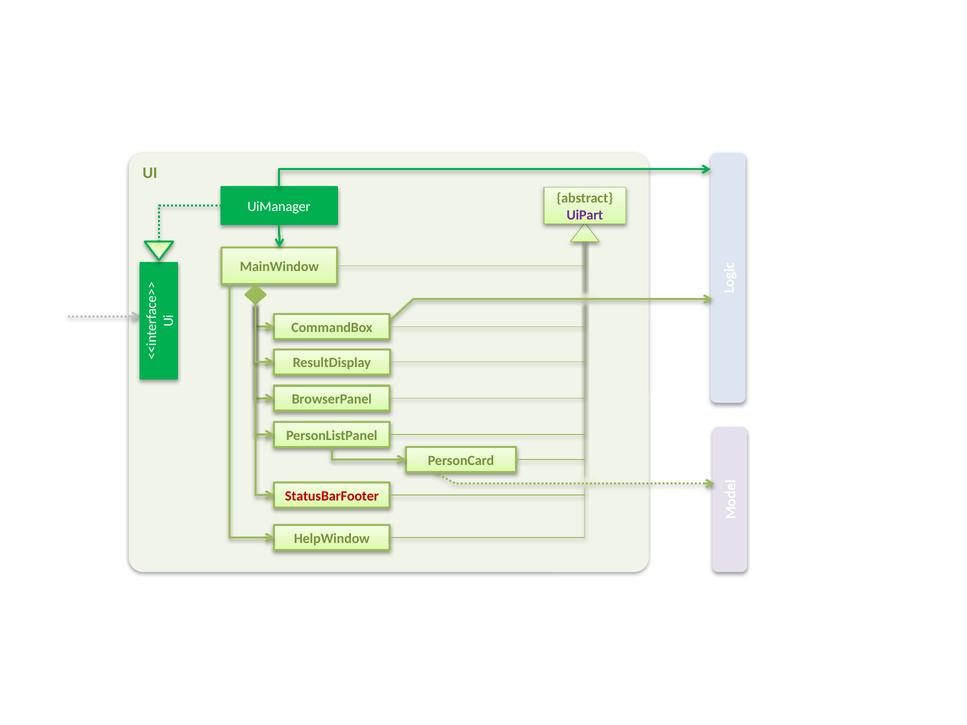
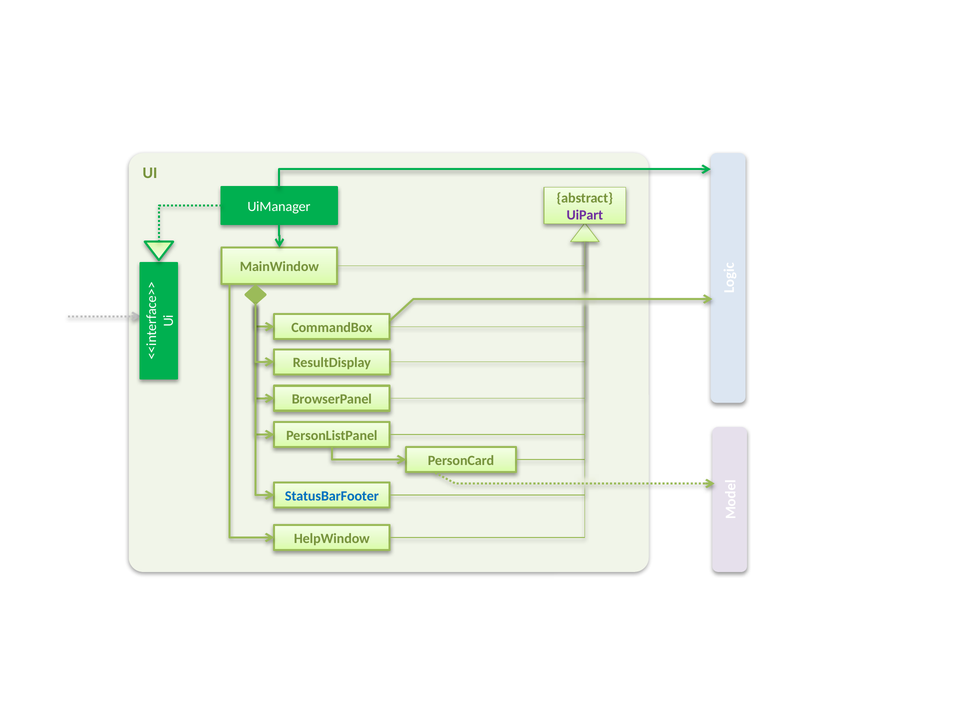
StatusBarFooter colour: red -> blue
